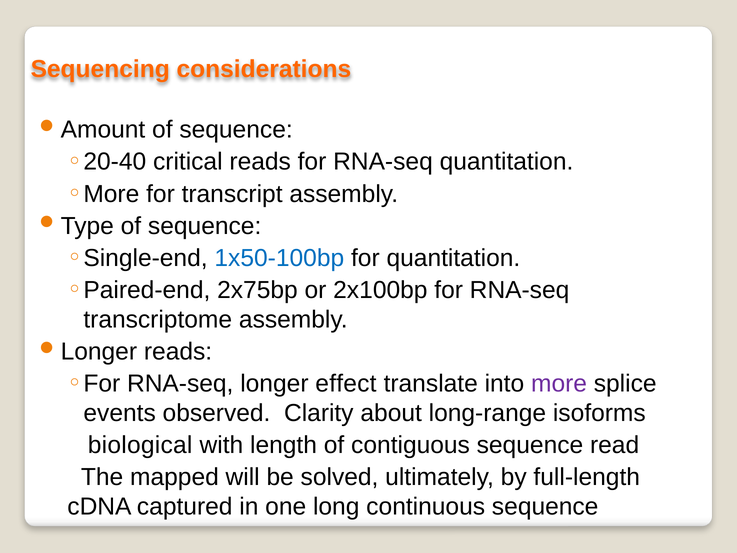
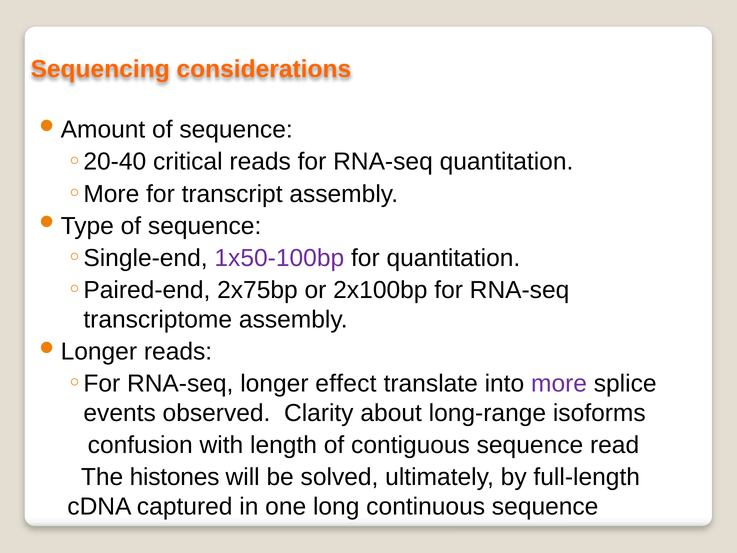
1x50-100bp colour: blue -> purple
biological: biological -> confusion
mapped: mapped -> histones
